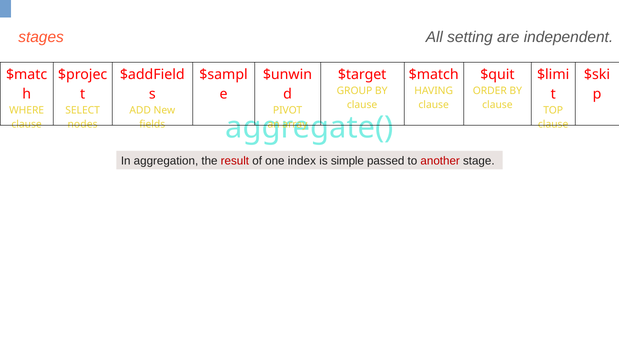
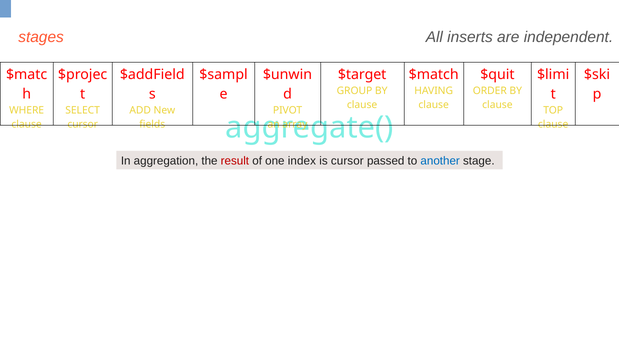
setting: setting -> inserts
nodes at (83, 124): nodes -> cursor
is simple: simple -> cursor
another colour: red -> blue
